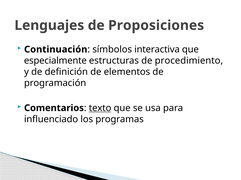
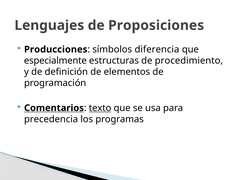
Continuación: Continuación -> Producciones
interactiva: interactiva -> diferencia
Comentarios underline: none -> present
influenciado: influenciado -> precedencia
